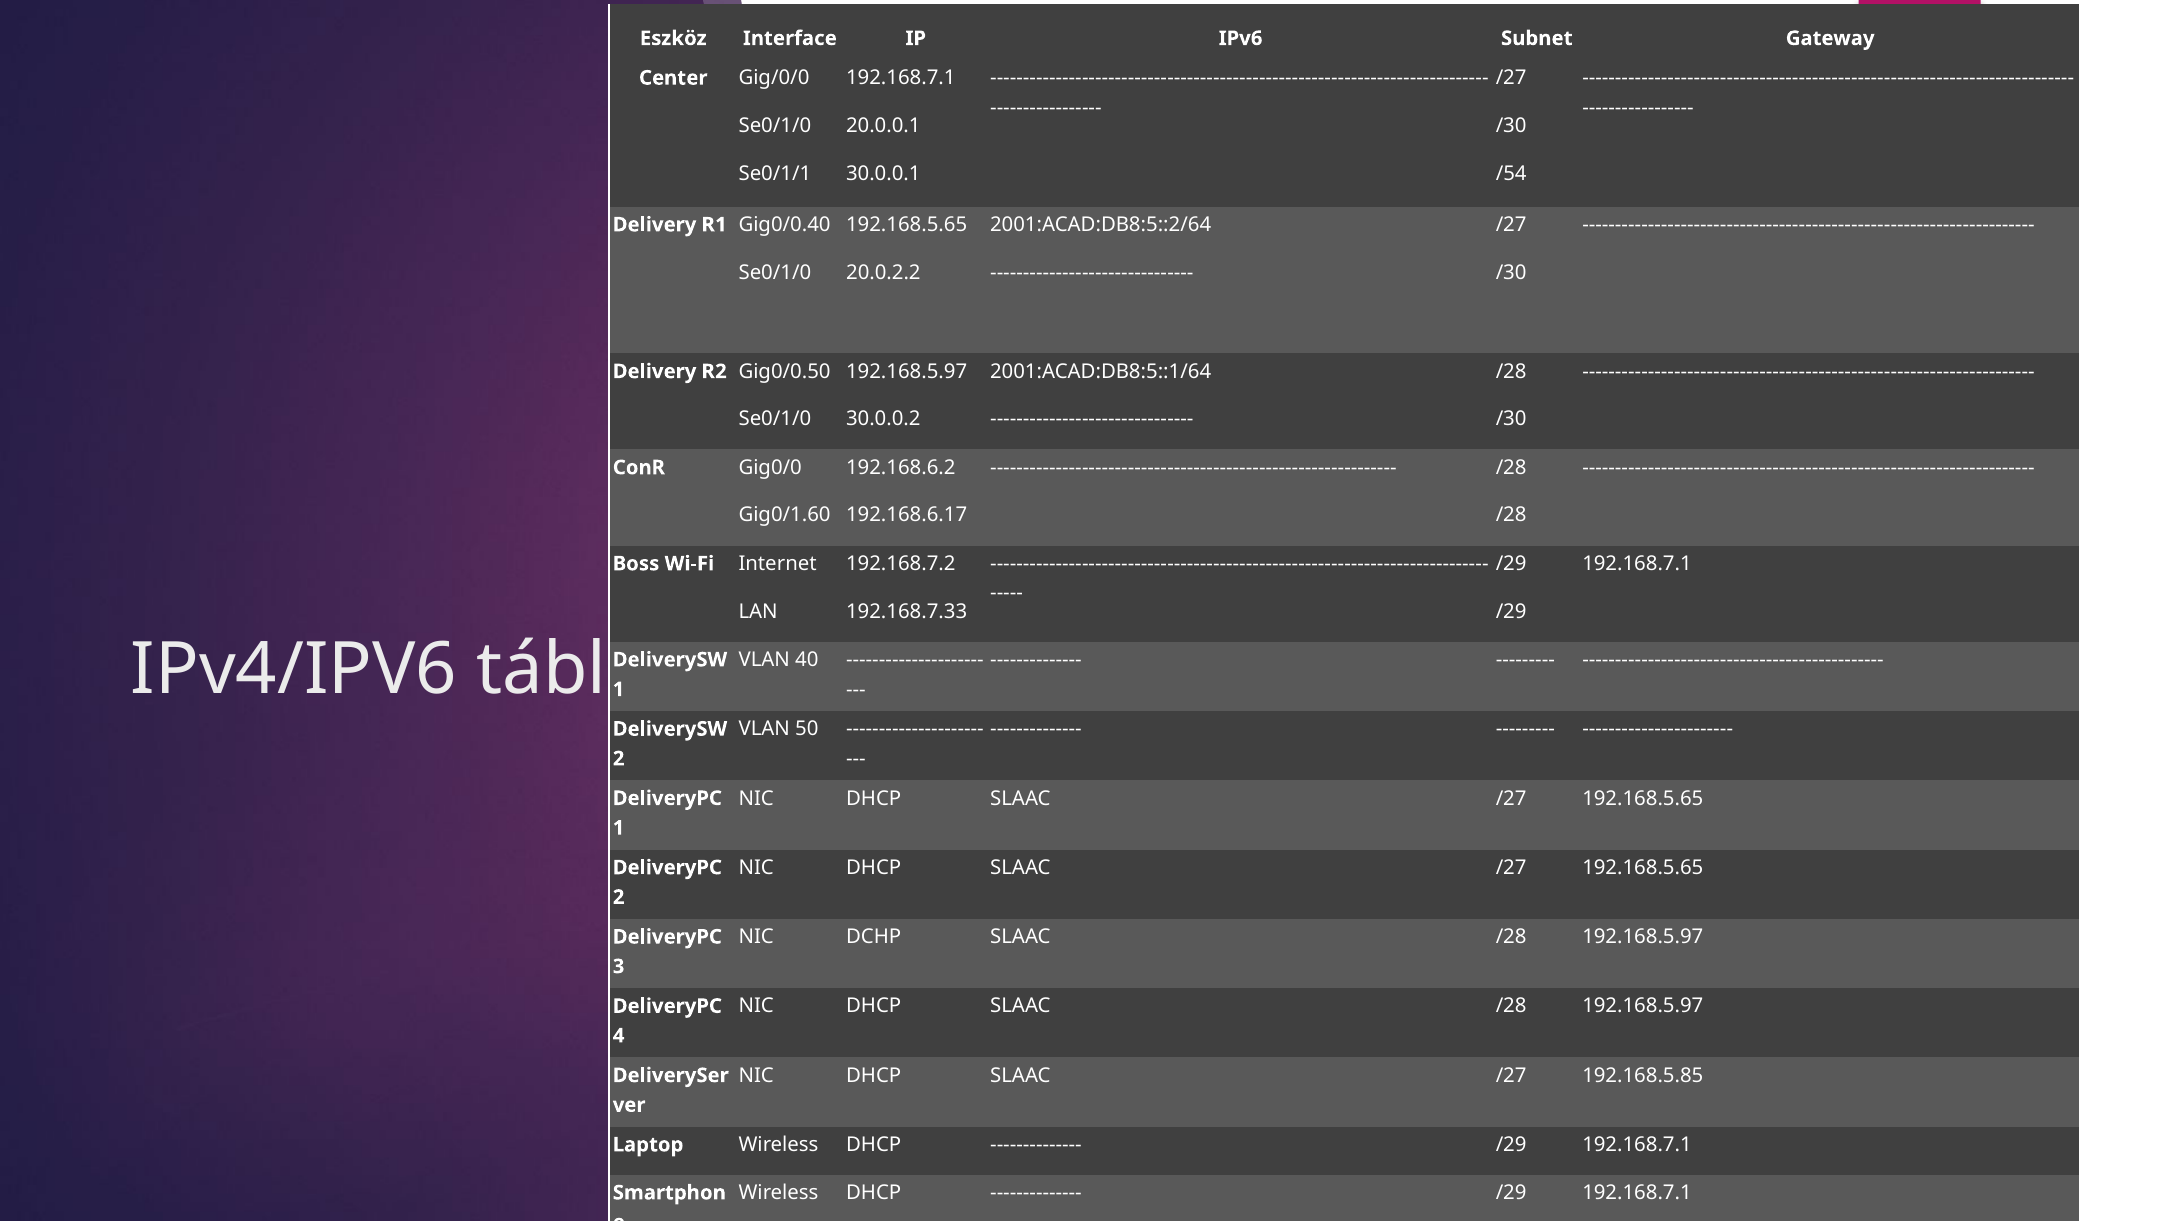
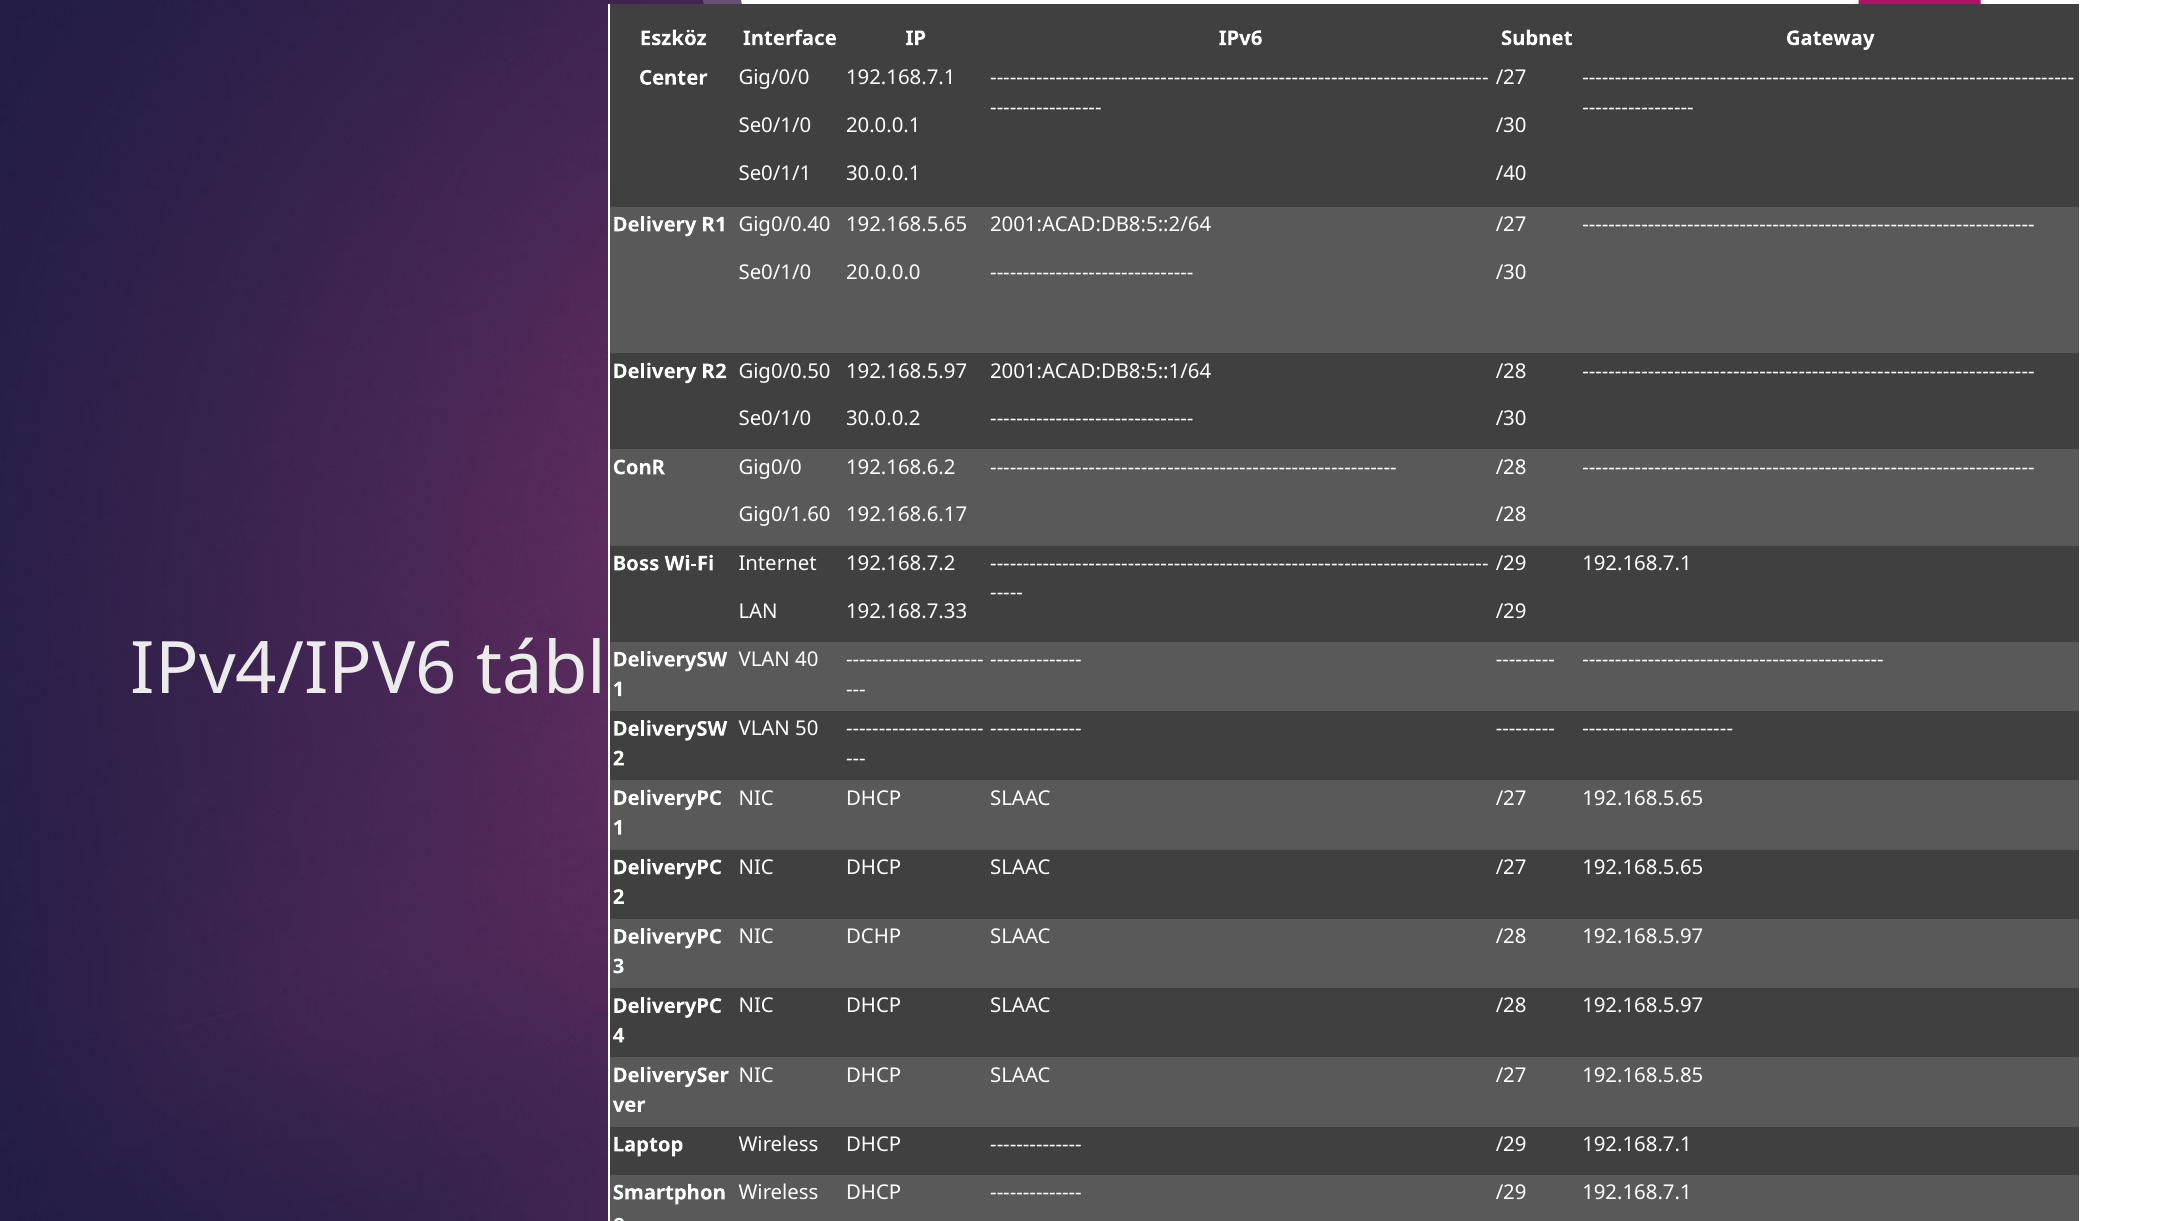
/54: /54 -> /40
20.0.2.2: 20.0.2.2 -> 20.0.0.0
